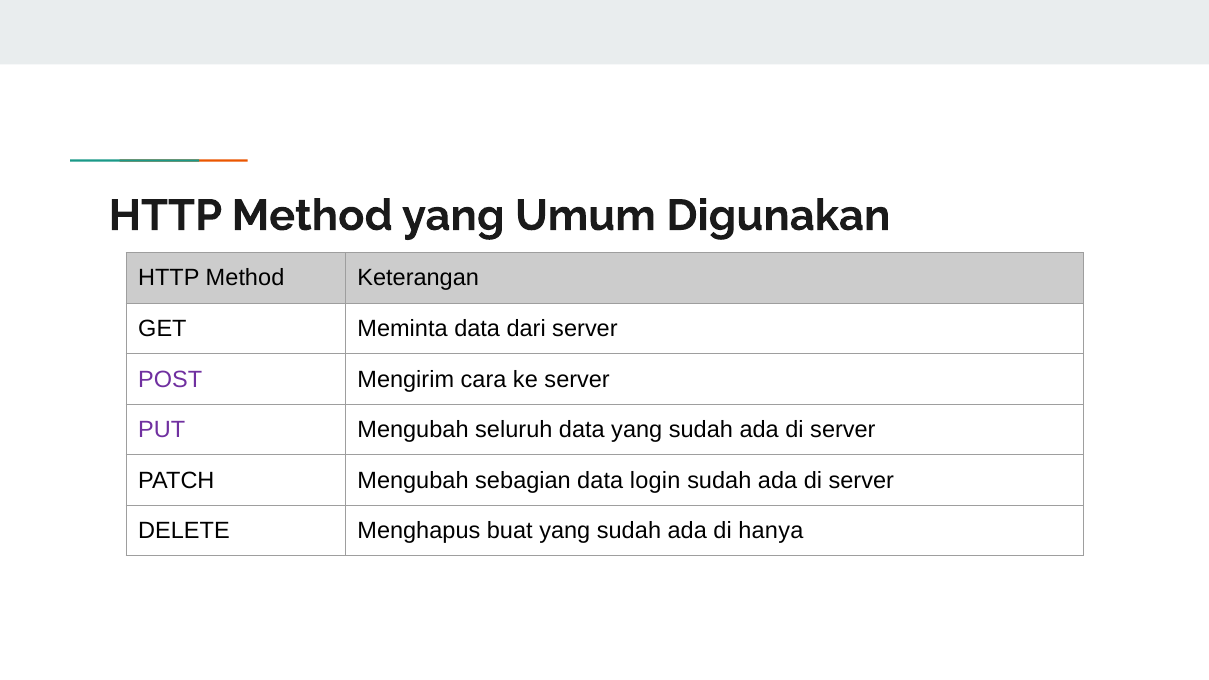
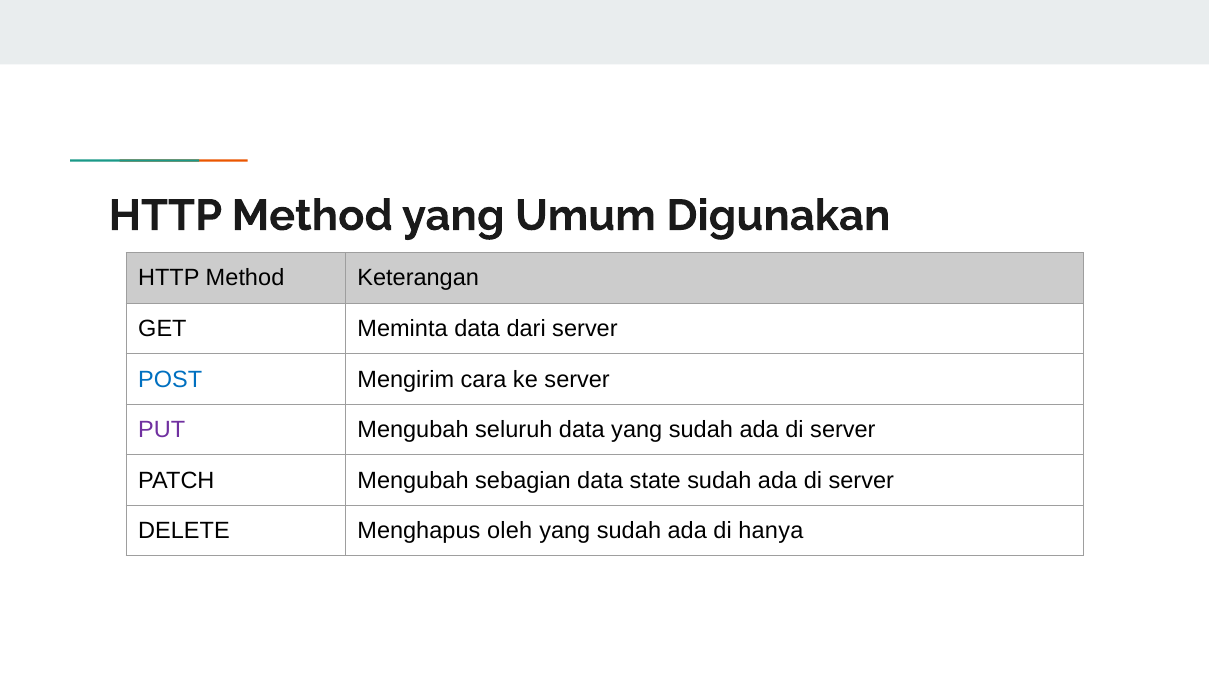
POST colour: purple -> blue
login: login -> state
buat: buat -> oleh
